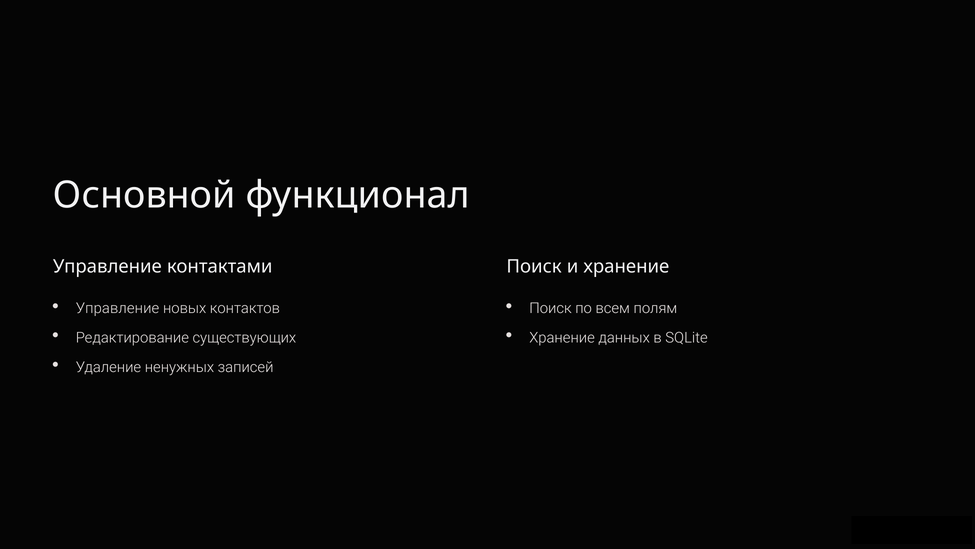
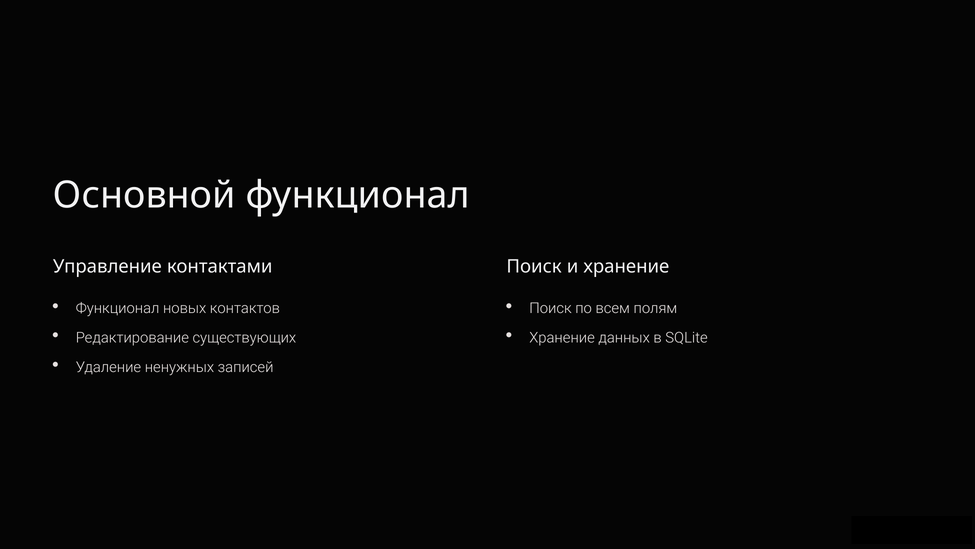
Управление at (118, 308): Управление -> Функционал
